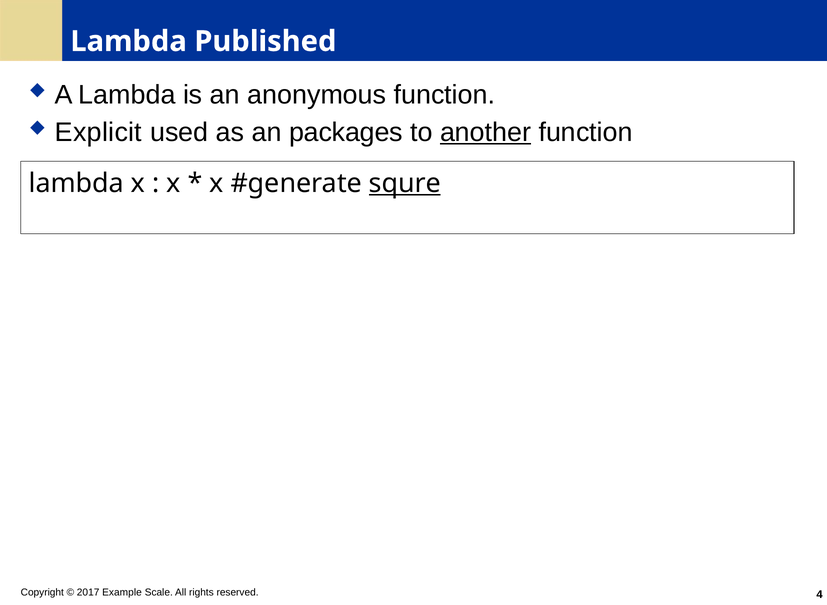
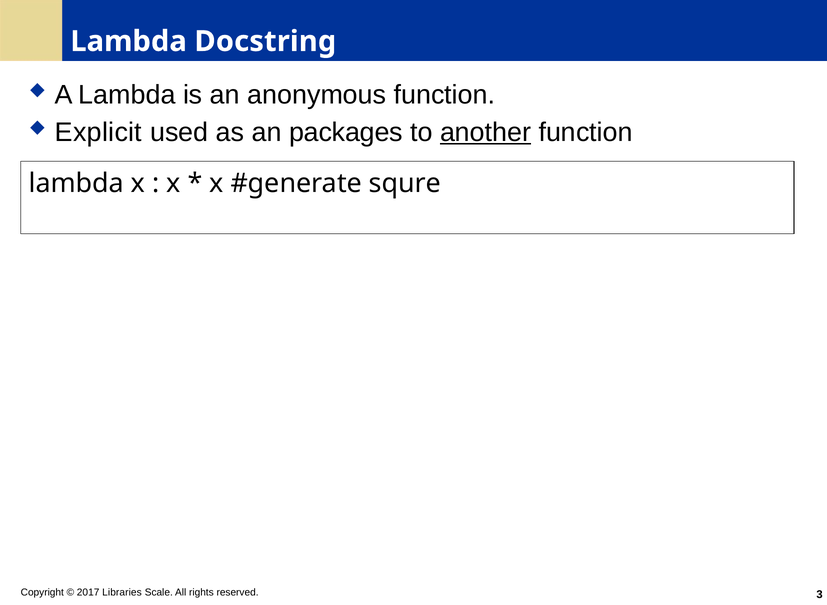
Published: Published -> Docstring
squre underline: present -> none
Example: Example -> Libraries
4: 4 -> 3
